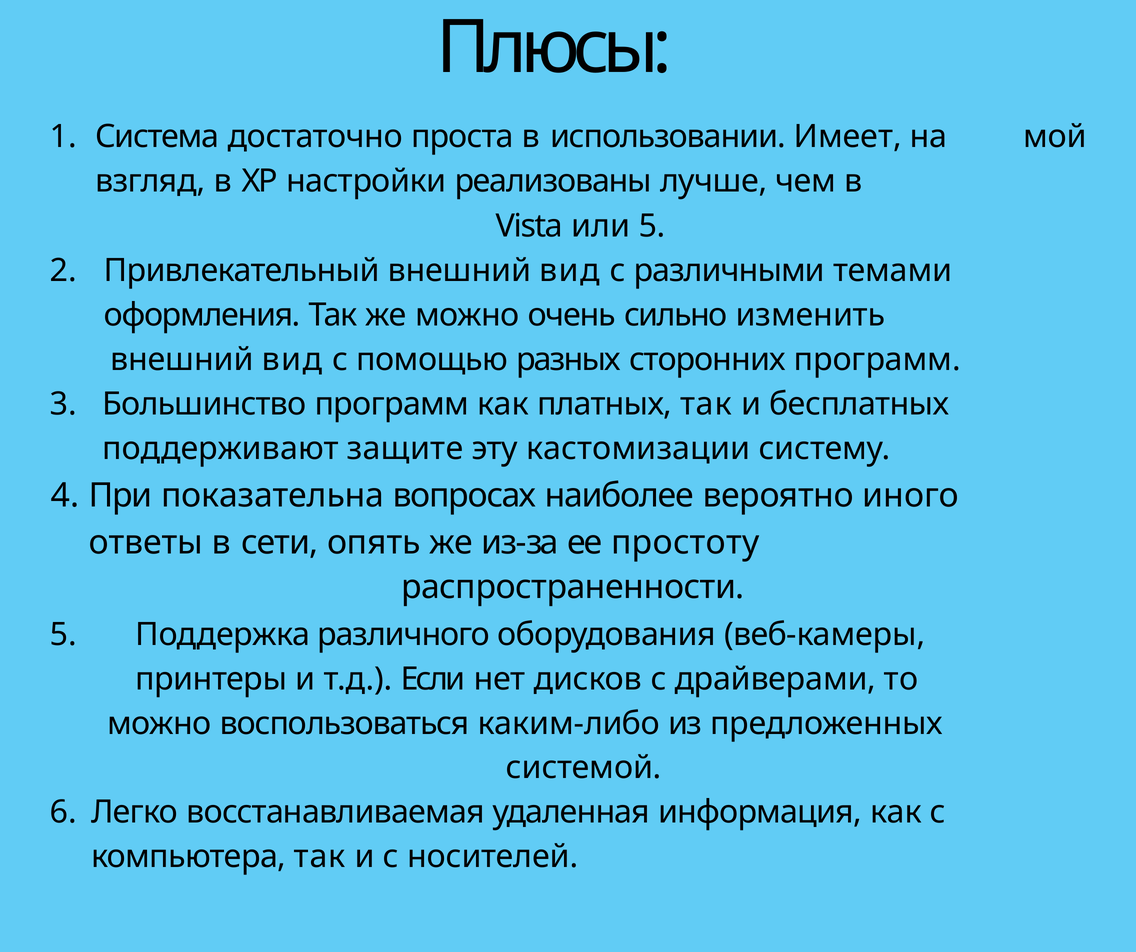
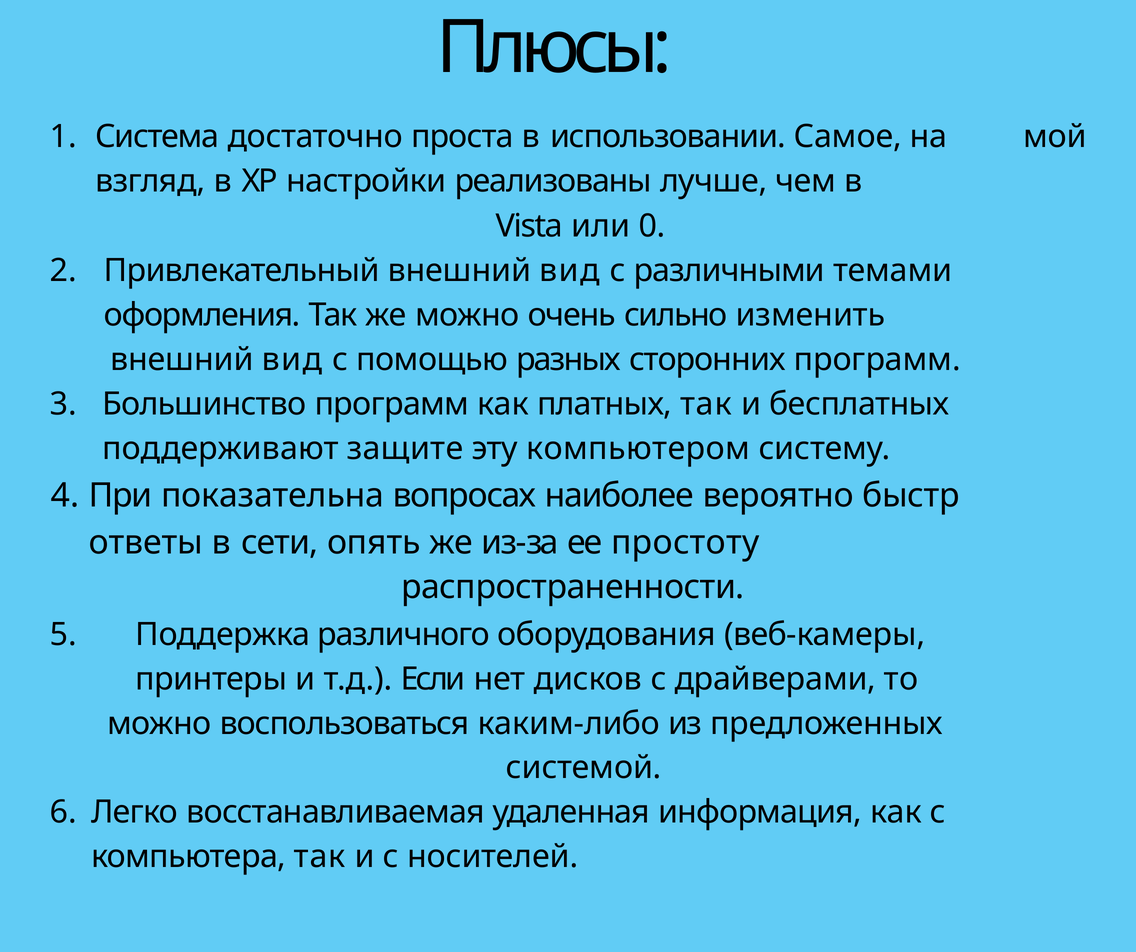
Имеет: Имеет -> Самое
или 5: 5 -> 0
кастомизации: кастомизации -> компьютером
иного: иного -> быстр
